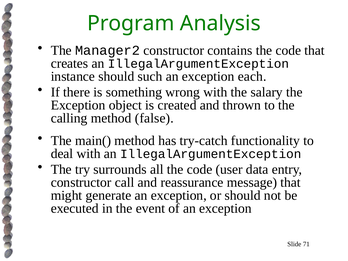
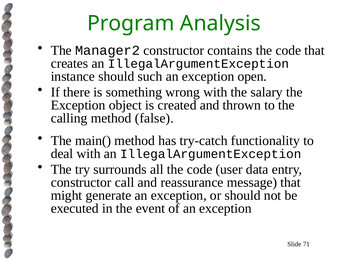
each: each -> open
